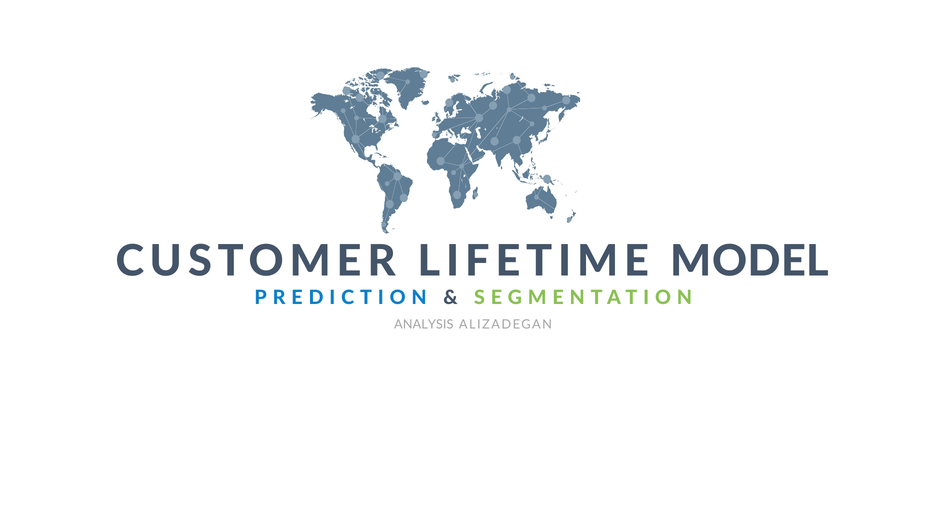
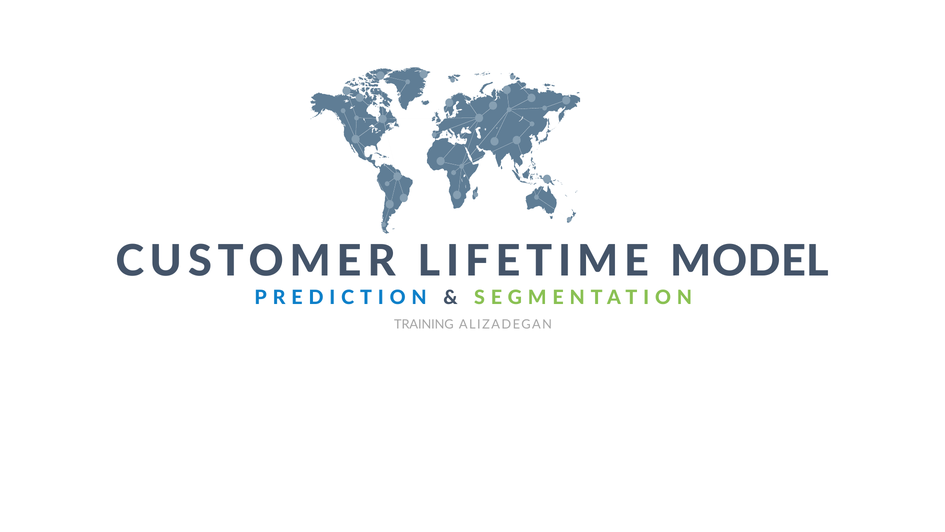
ANALYSIS: ANALYSIS -> TRAINING
